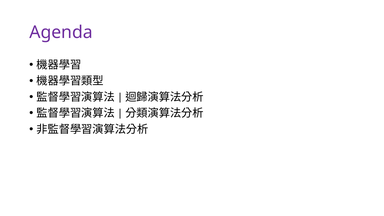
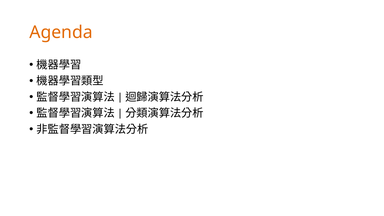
Agenda colour: purple -> orange
